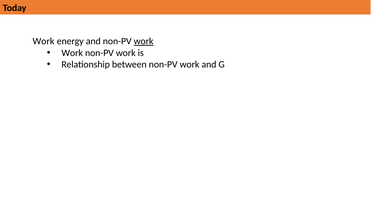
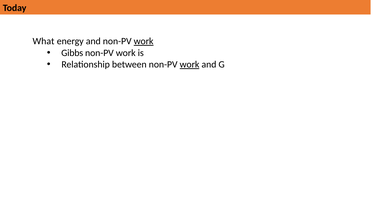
Work at (43, 41): Work -> What
Work at (72, 53): Work -> Gibbs
work at (190, 64) underline: none -> present
